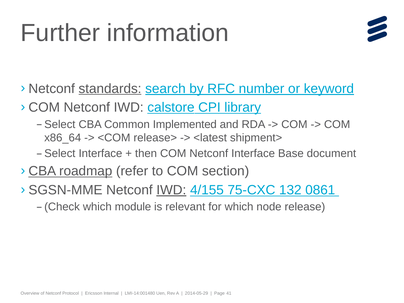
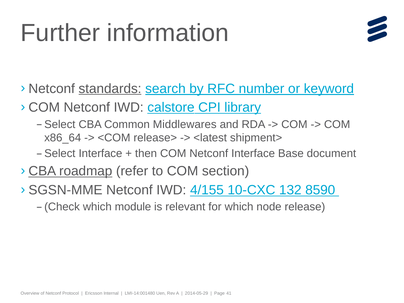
Implemented: Implemented -> Middlewares
IWD at (171, 190) underline: present -> none
75-CXC: 75-CXC -> 10-CXC
0861: 0861 -> 8590
